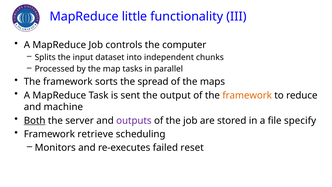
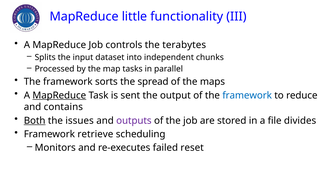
computer: computer -> terabytes
MapReduce at (59, 95) underline: none -> present
framework at (247, 95) colour: orange -> blue
machine: machine -> contains
server: server -> issues
specify: specify -> divides
